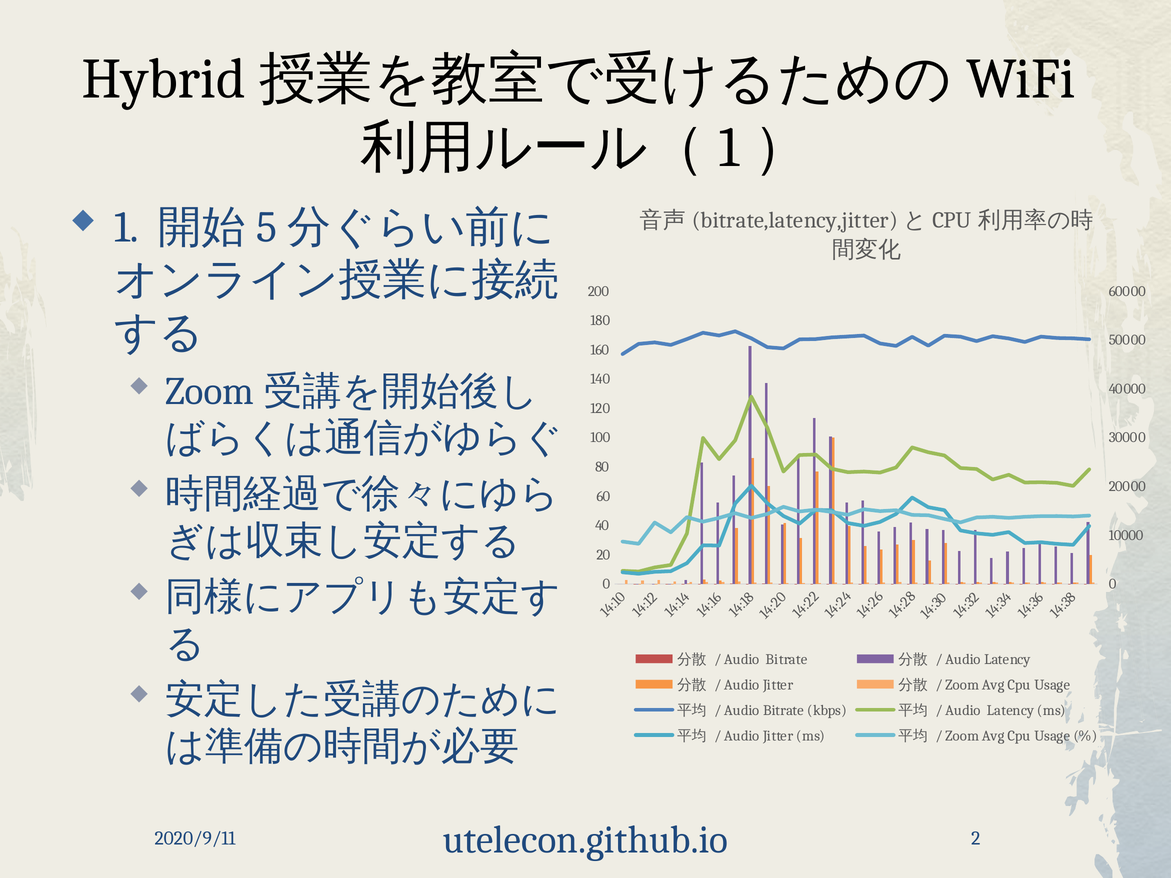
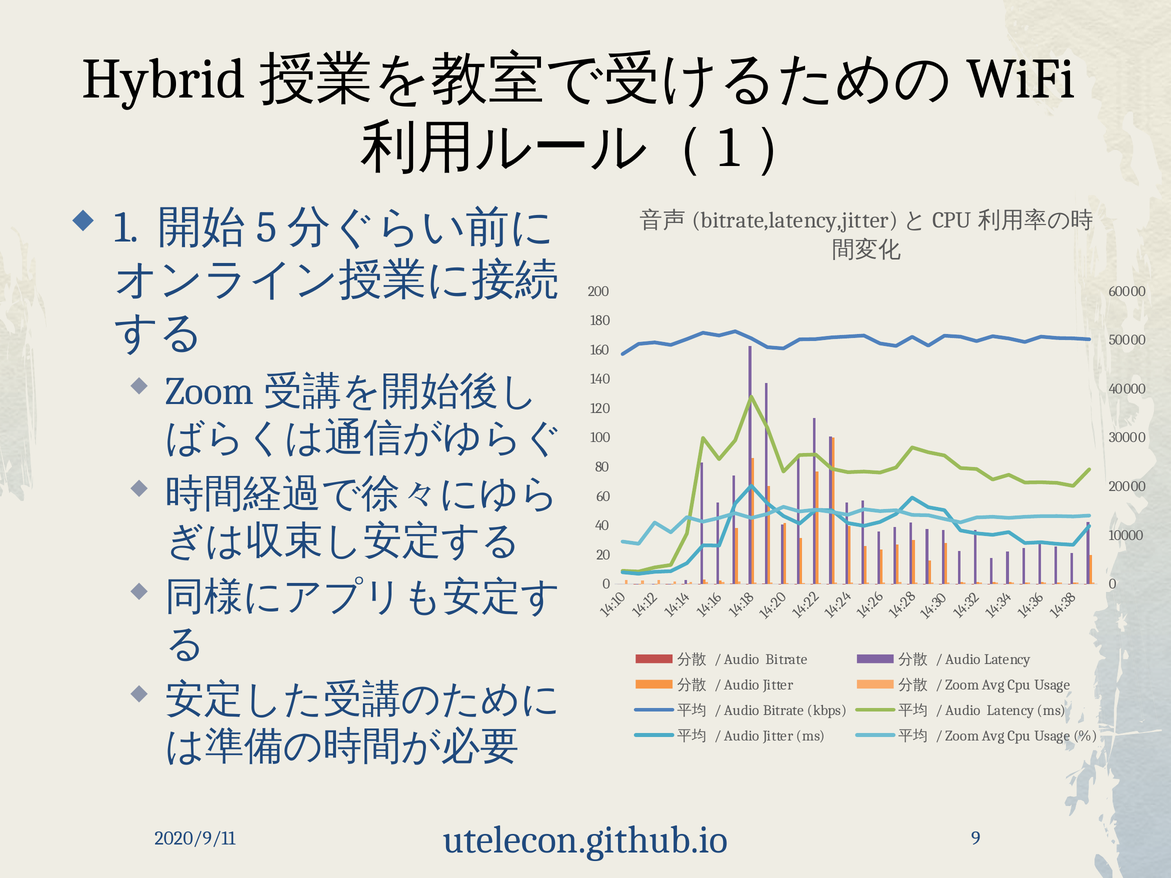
utelecon.github.io 2: 2 -> 9
